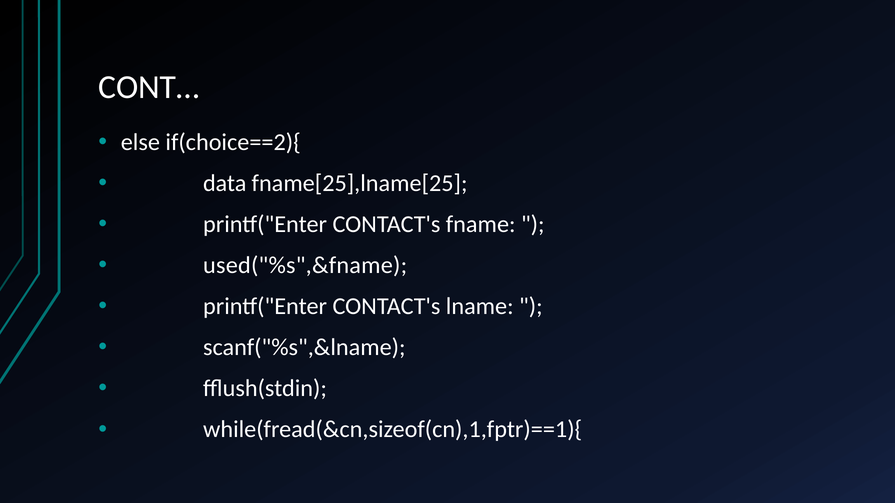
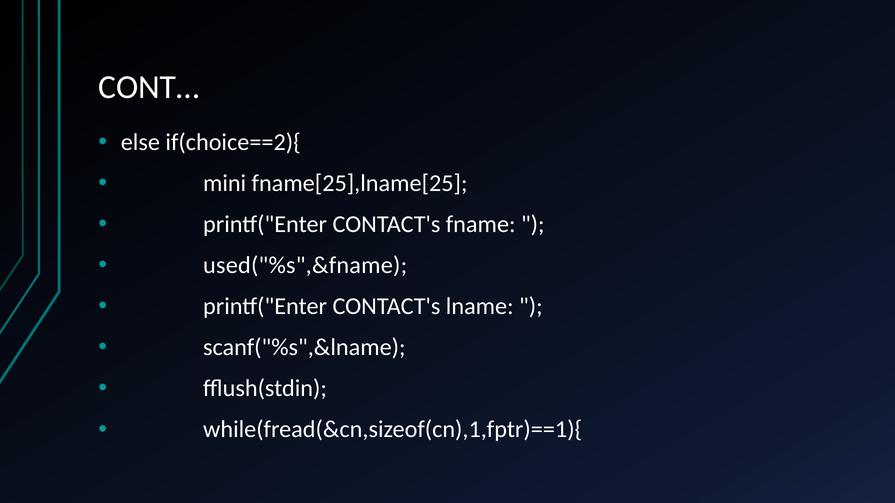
data: data -> mini
